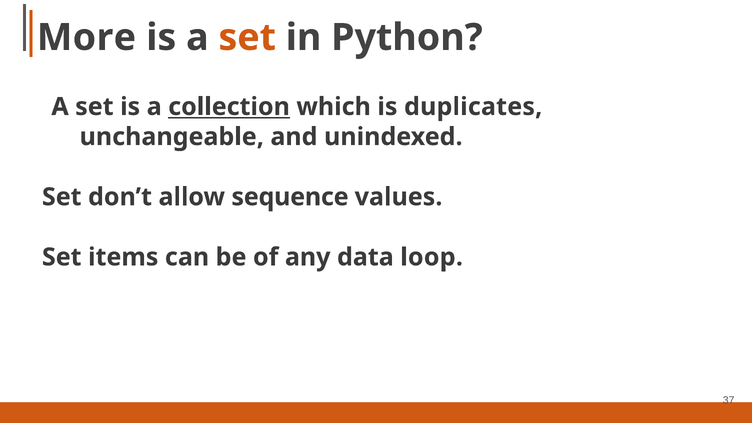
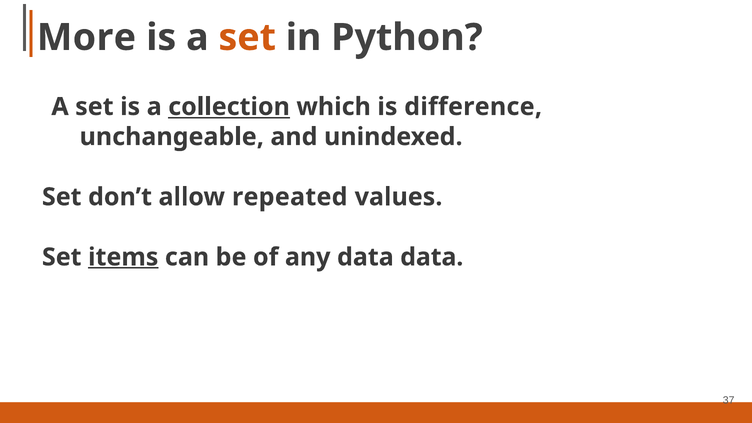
duplicates: duplicates -> difference
sequence: sequence -> repeated
items underline: none -> present
data loop: loop -> data
